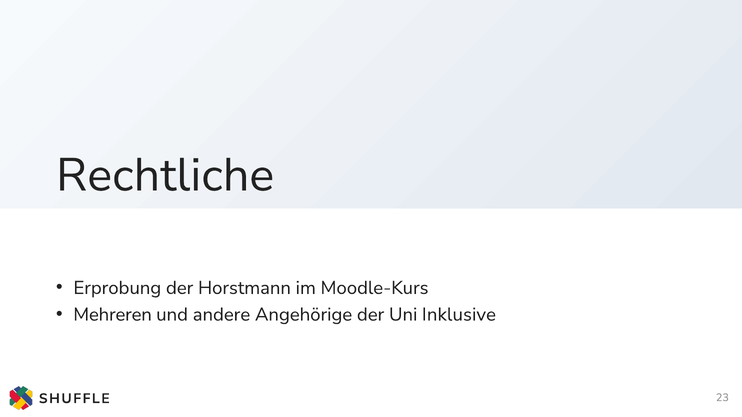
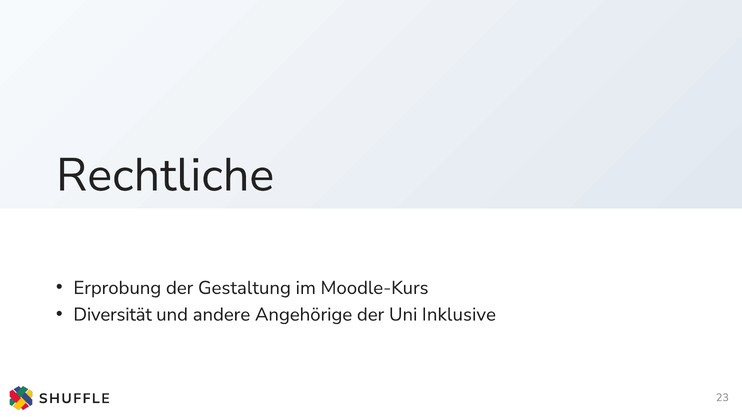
Horstmann: Horstmann -> Gestaltung
Mehreren: Mehreren -> Diversität
